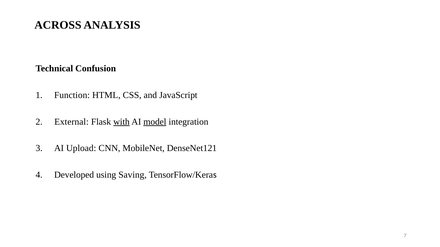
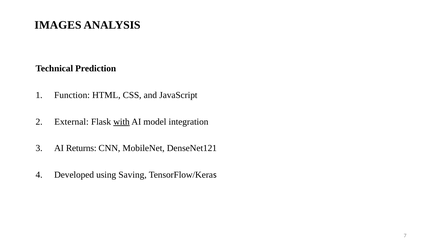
ACROSS: ACROSS -> IMAGES
Confusion: Confusion -> Prediction
model underline: present -> none
Upload: Upload -> Returns
